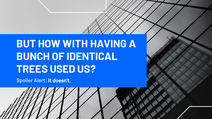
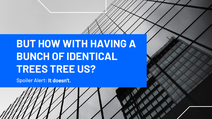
USED: USED -> TREE
